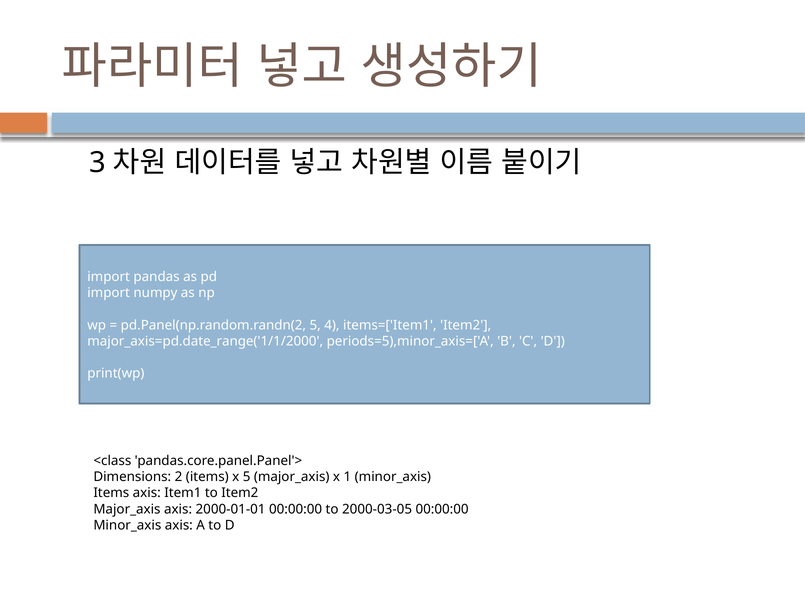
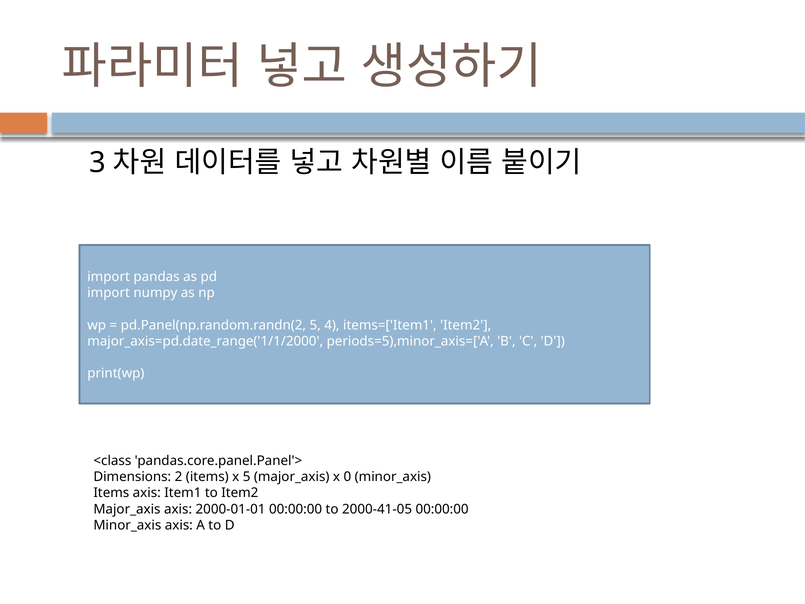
1: 1 -> 0
2000-03-05: 2000-03-05 -> 2000-41-05
